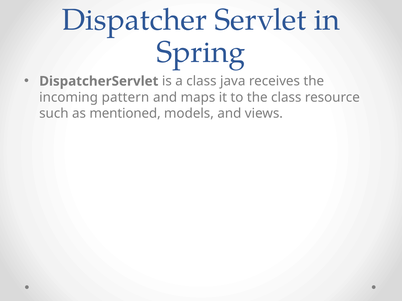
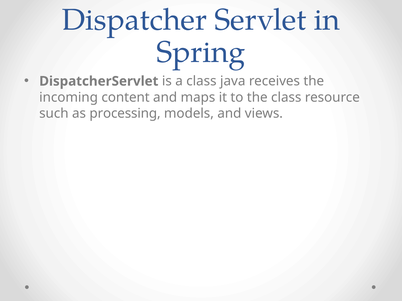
pattern: pattern -> content
mentioned: mentioned -> processing
